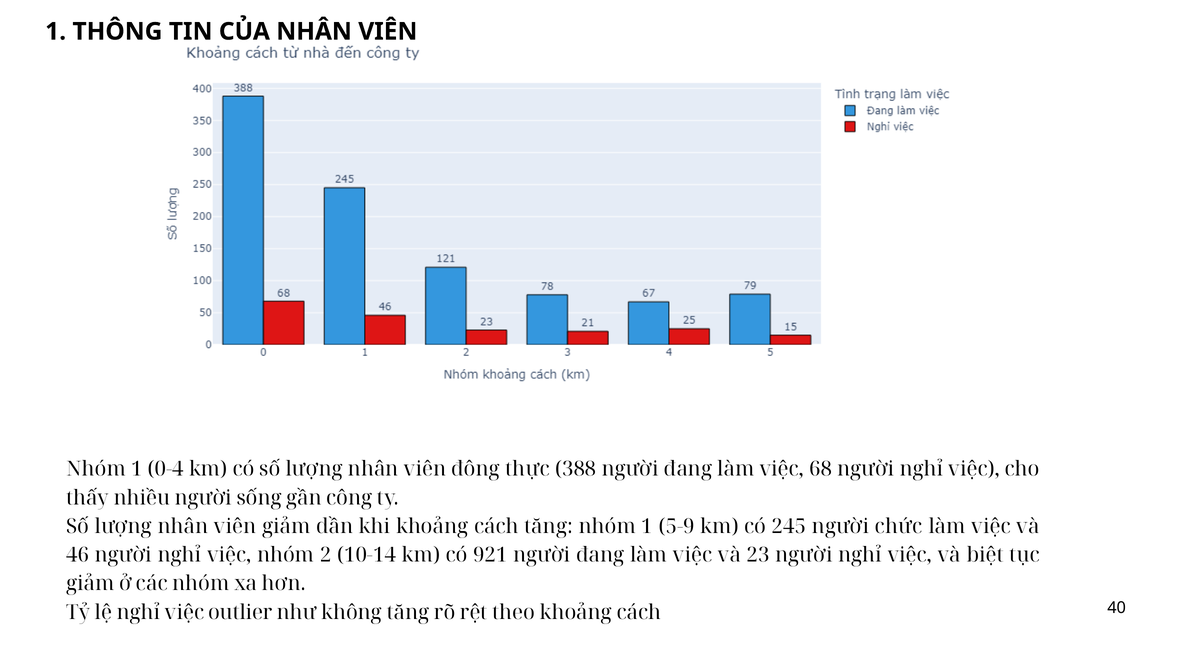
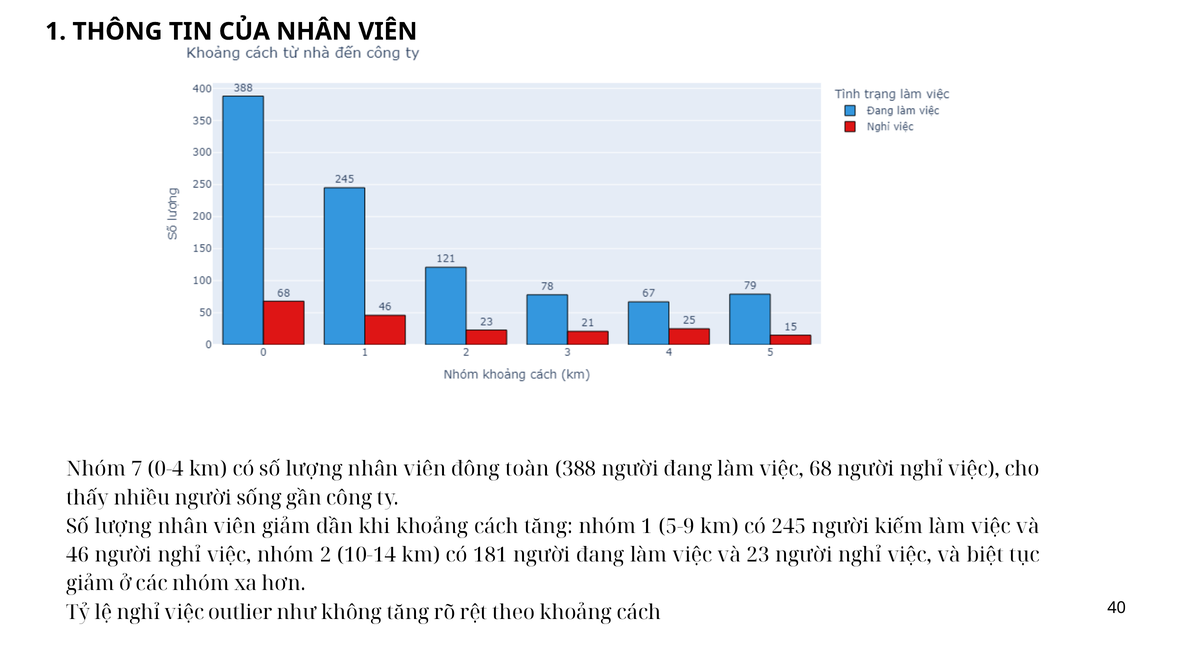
1 at (137, 469): 1 -> 7
thực: thực -> toàn
chức: chức -> kiếm
921: 921 -> 181
